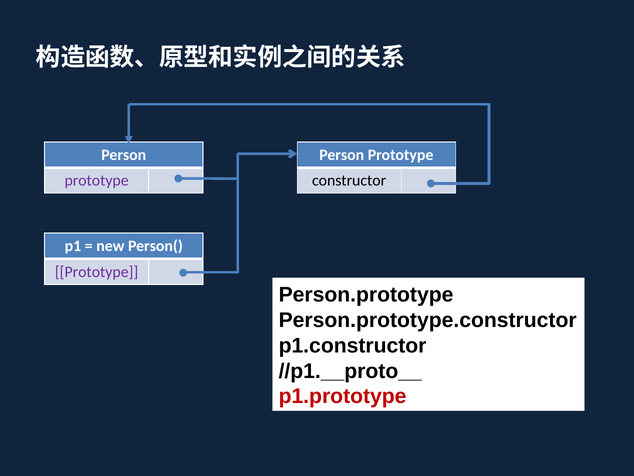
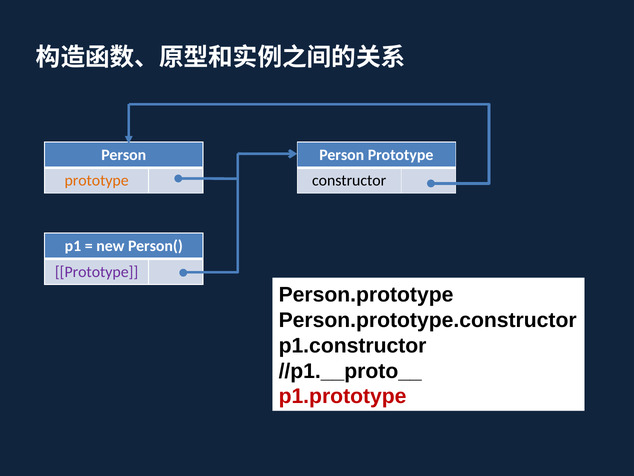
prototype at (97, 181) colour: purple -> orange
